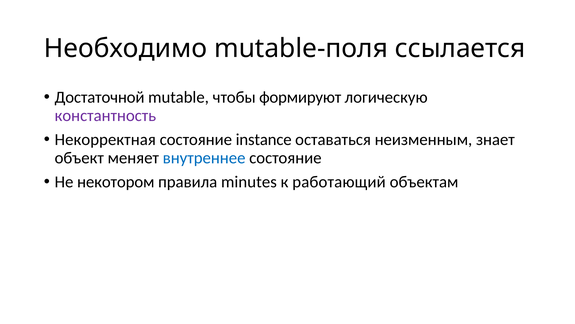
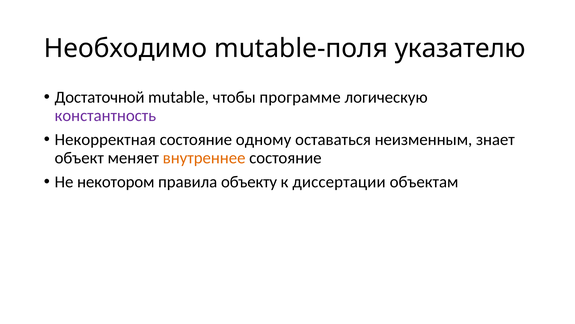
ссылается: ссылается -> указателю
формируют: формируют -> программе
instance: instance -> одному
внутреннее colour: blue -> orange
minutes: minutes -> объекту
работающий: работающий -> диссертации
